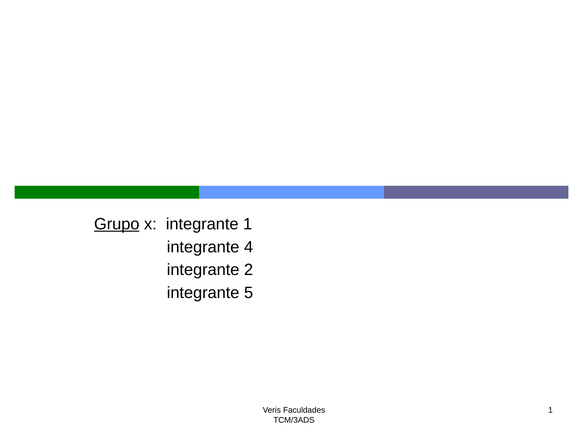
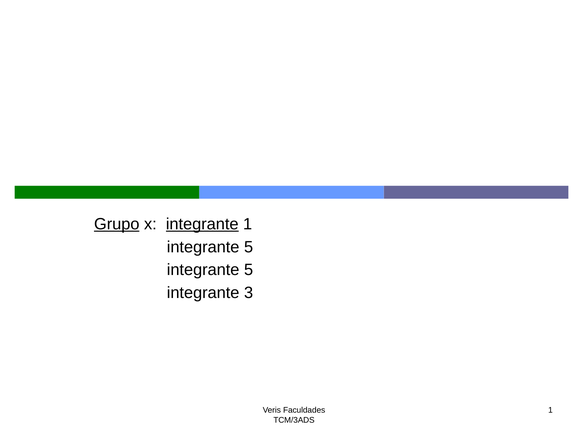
integrante at (202, 224) underline: none -> present
4 at (249, 247): 4 -> 5
2 at (249, 270): 2 -> 5
5: 5 -> 3
